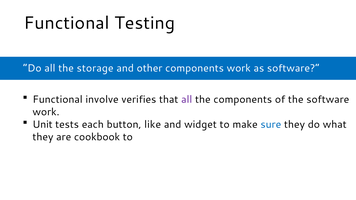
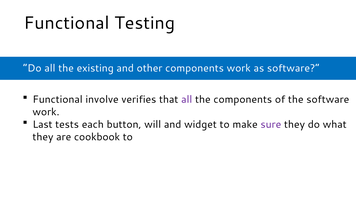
storage: storage -> existing
Unit: Unit -> Last
like: like -> will
sure colour: blue -> purple
